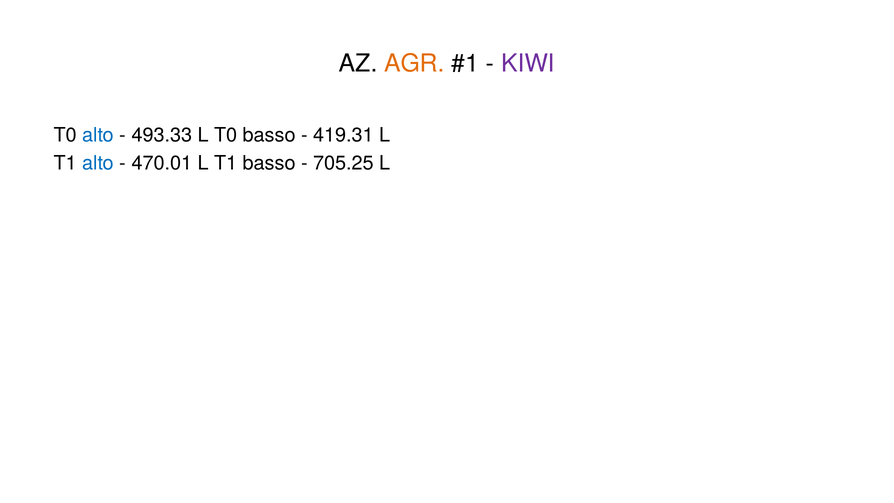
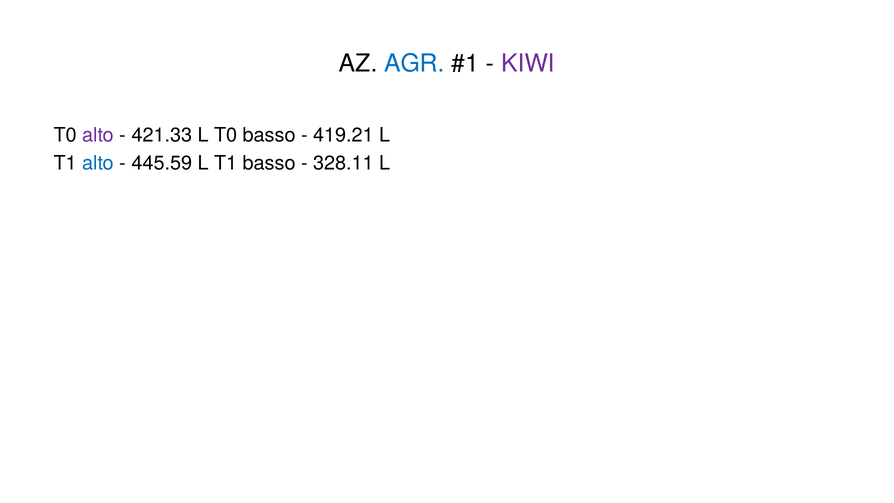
AGR colour: orange -> blue
alto at (98, 135) colour: blue -> purple
493.33: 493.33 -> 421.33
419.31: 419.31 -> 419.21
470.01: 470.01 -> 445.59
705.25: 705.25 -> 328.11
